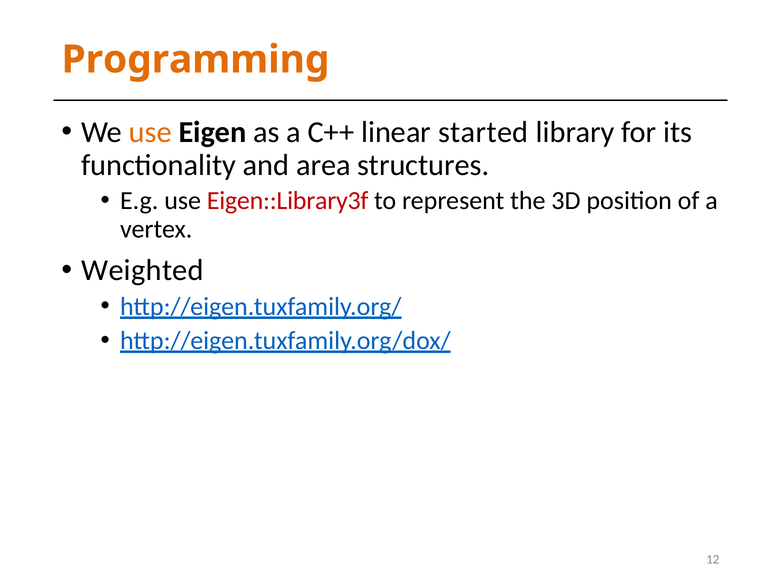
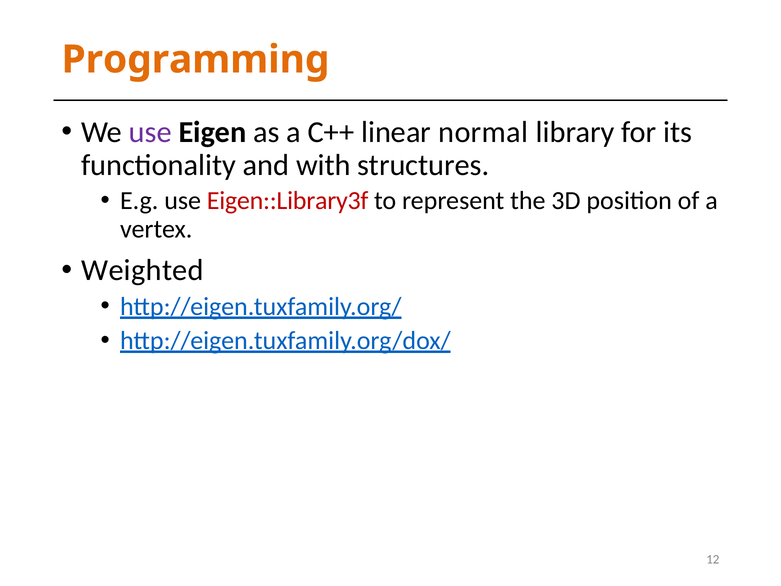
use at (150, 132) colour: orange -> purple
started: started -> normal
area: area -> with
